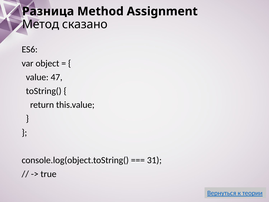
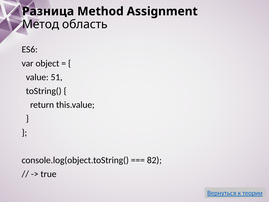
сказано: сказано -> область
47: 47 -> 51
31: 31 -> 82
